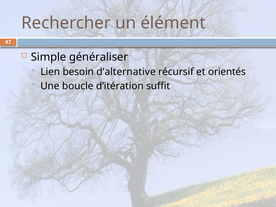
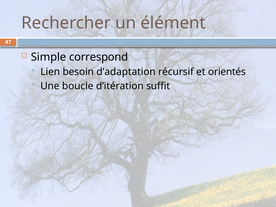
généraliser: généraliser -> correspond
d’alternative: d’alternative -> d’adaptation
